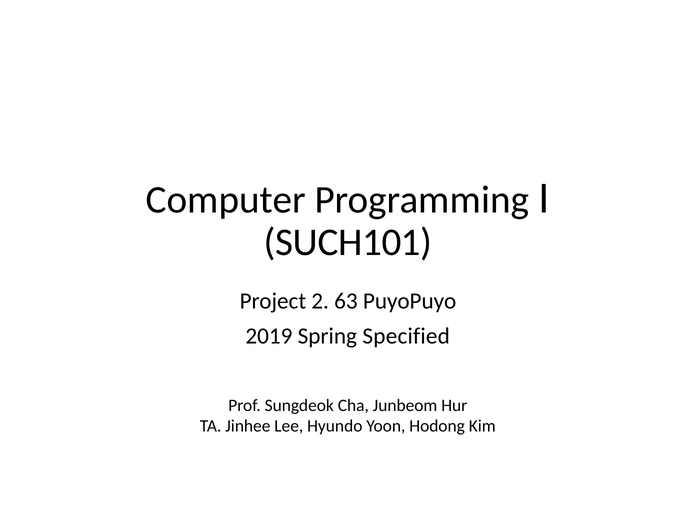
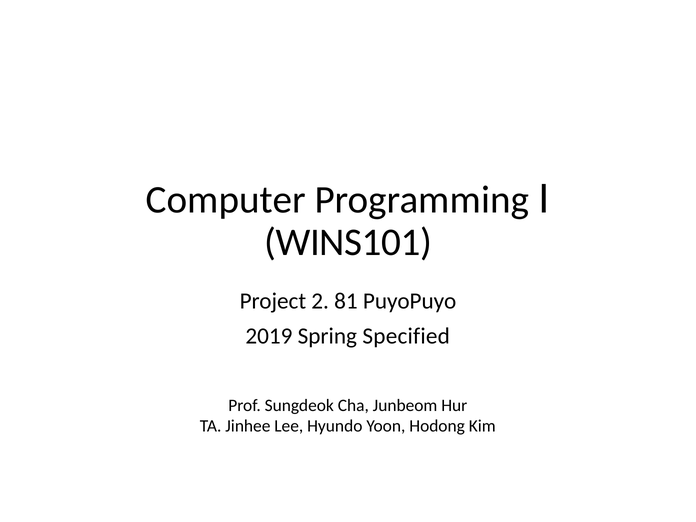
SUCH101: SUCH101 -> WINS101
63: 63 -> 81
